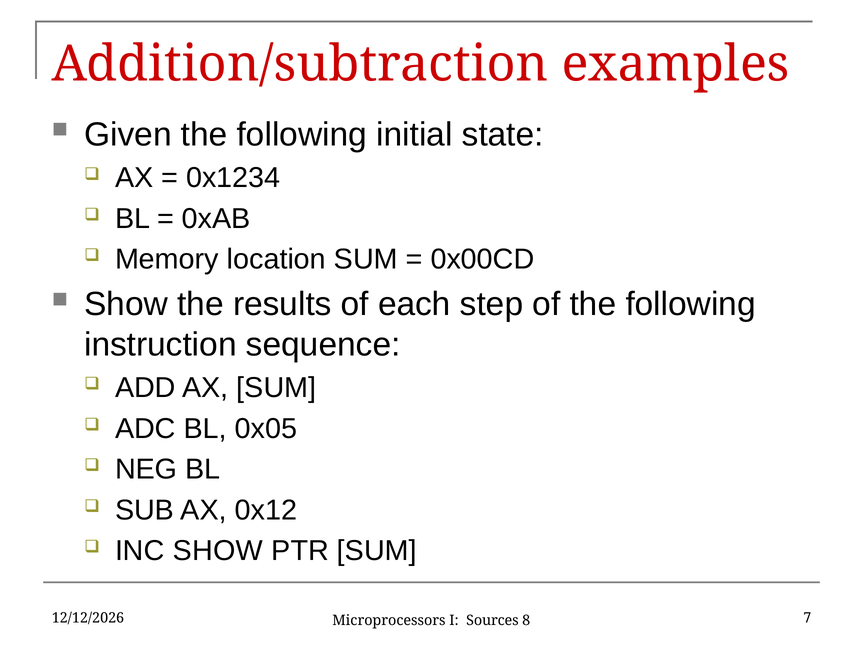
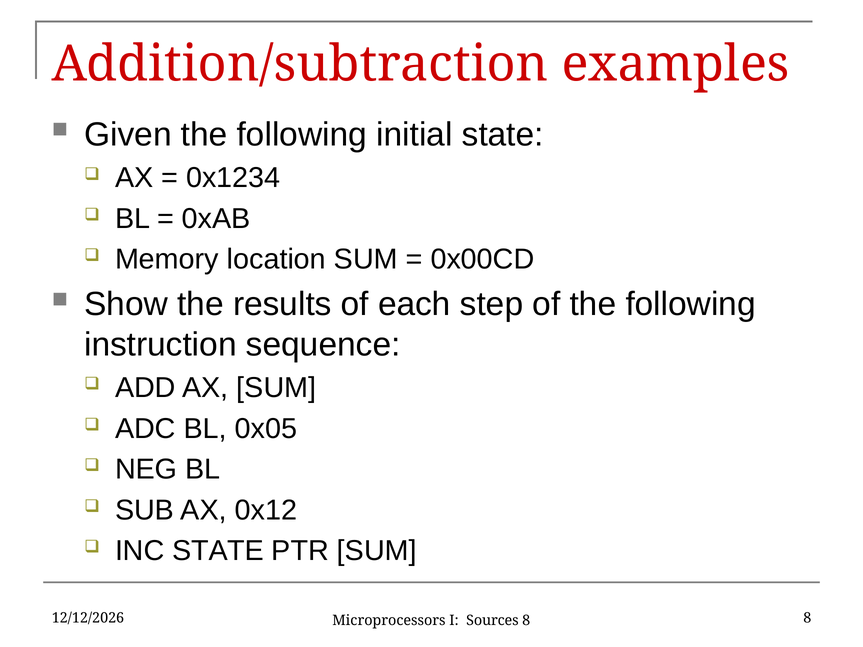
INC SHOW: SHOW -> STATE
8 7: 7 -> 8
